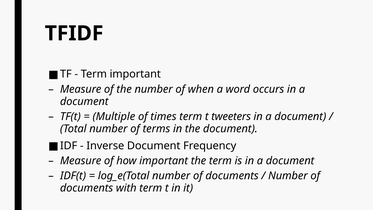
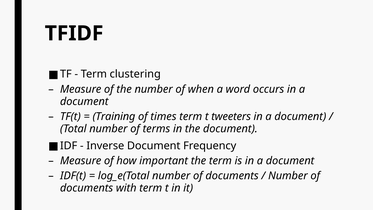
Term important: important -> clustering
Multiple: Multiple -> Training
